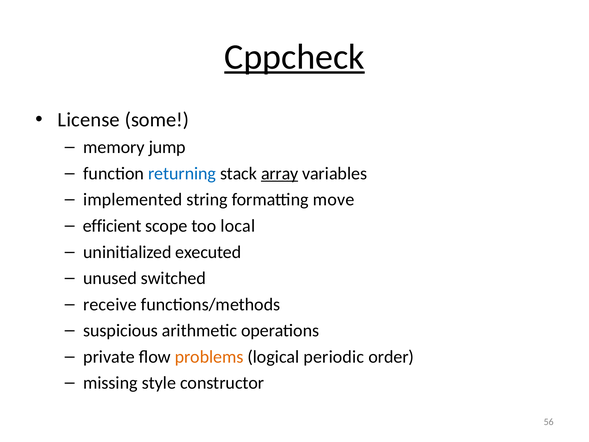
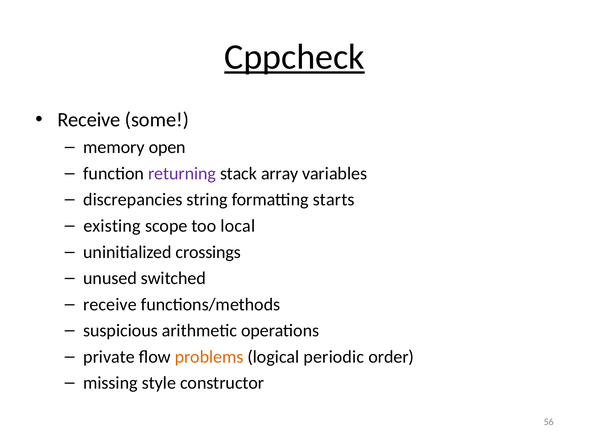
License at (89, 120): License -> Receive
jump: jump -> open
returning colour: blue -> purple
array underline: present -> none
implemented: implemented -> discrepancies
move: move -> starts
efficient: efficient -> existing
executed: executed -> crossings
